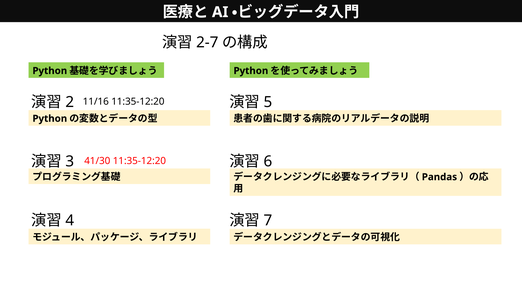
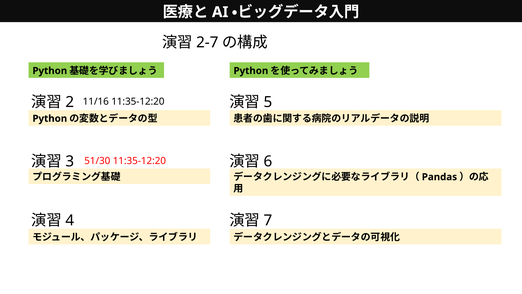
41/30: 41/30 -> 51/30
